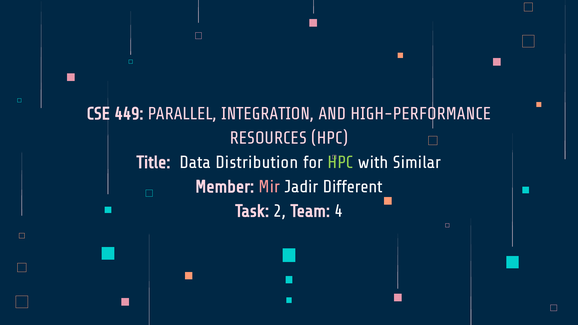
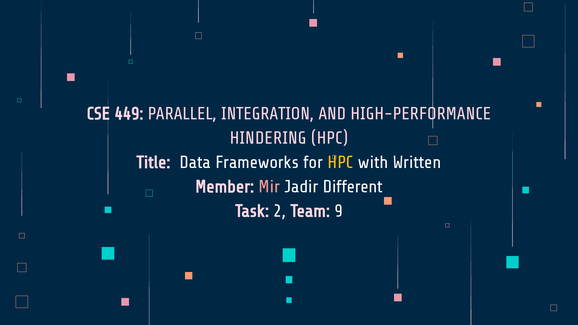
RESOURCES: RESOURCES -> HINDERING
Distribution: Distribution -> Frameworks
HPC at (340, 162) colour: light green -> yellow
Similar: Similar -> Written
4: 4 -> 9
